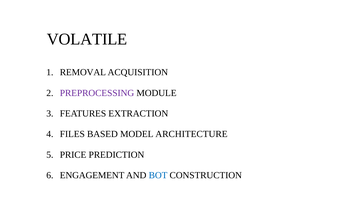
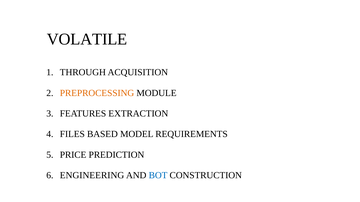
REMOVAL: REMOVAL -> THROUGH
PREPROCESSING colour: purple -> orange
ARCHITECTURE: ARCHITECTURE -> REQUIREMENTS
ENGAGEMENT: ENGAGEMENT -> ENGINEERING
